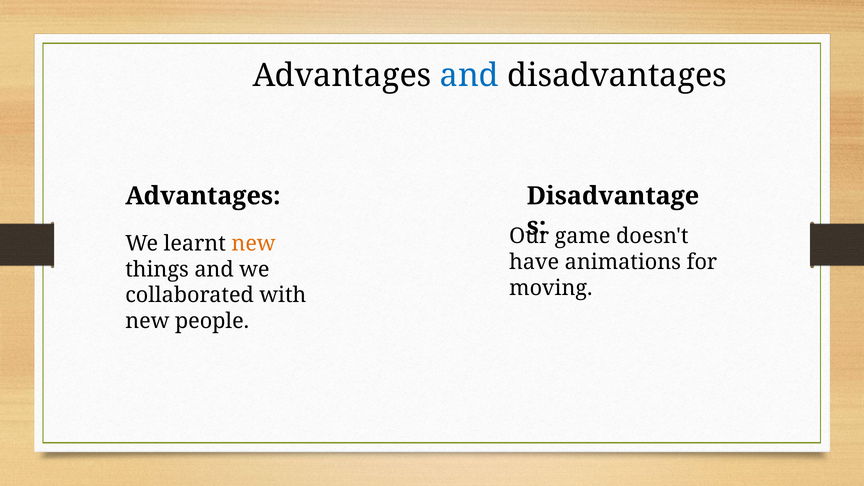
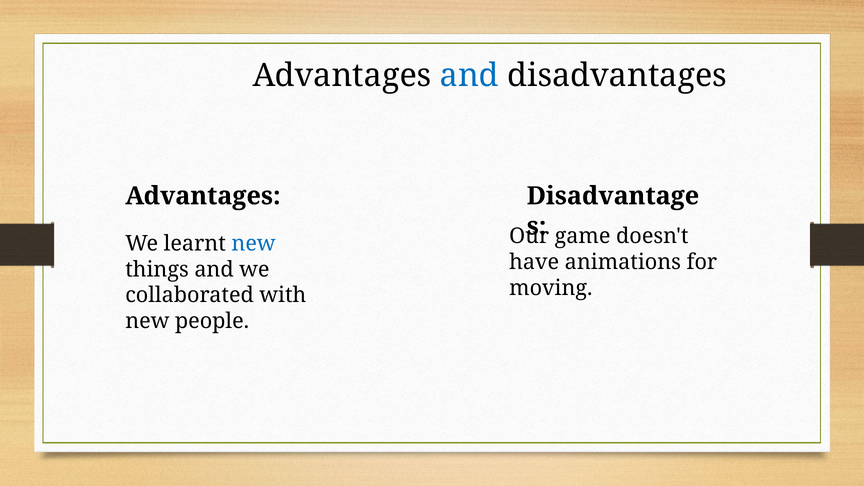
new at (254, 243) colour: orange -> blue
